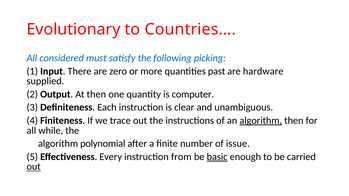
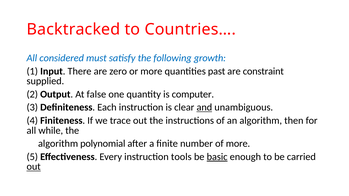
Evolutionary: Evolutionary -> Backtracked
picking: picking -> growth
hardware: hardware -> constraint
At then: then -> false
and underline: none -> present
algorithm at (261, 121) underline: present -> none
of issue: issue -> more
from: from -> tools
